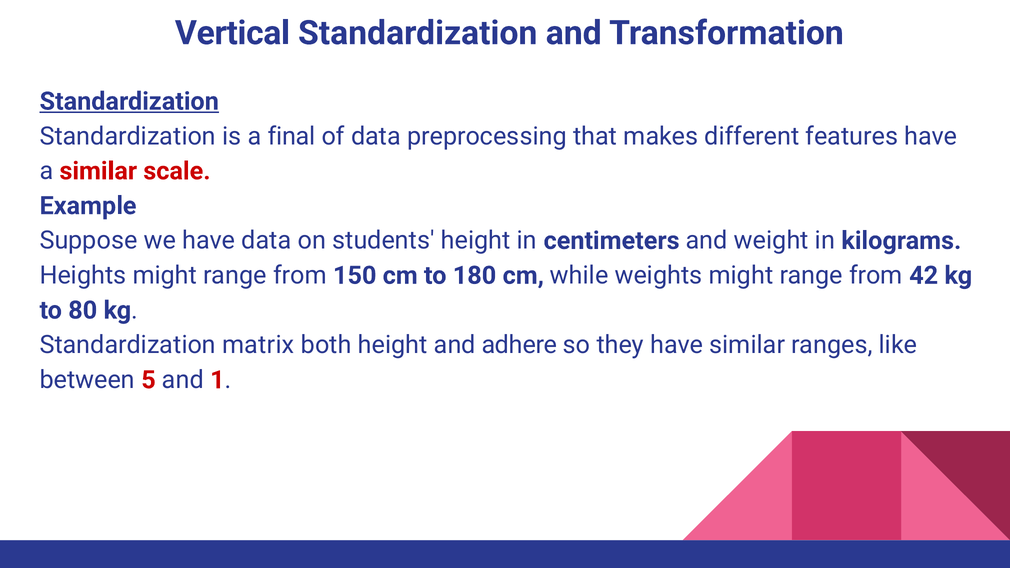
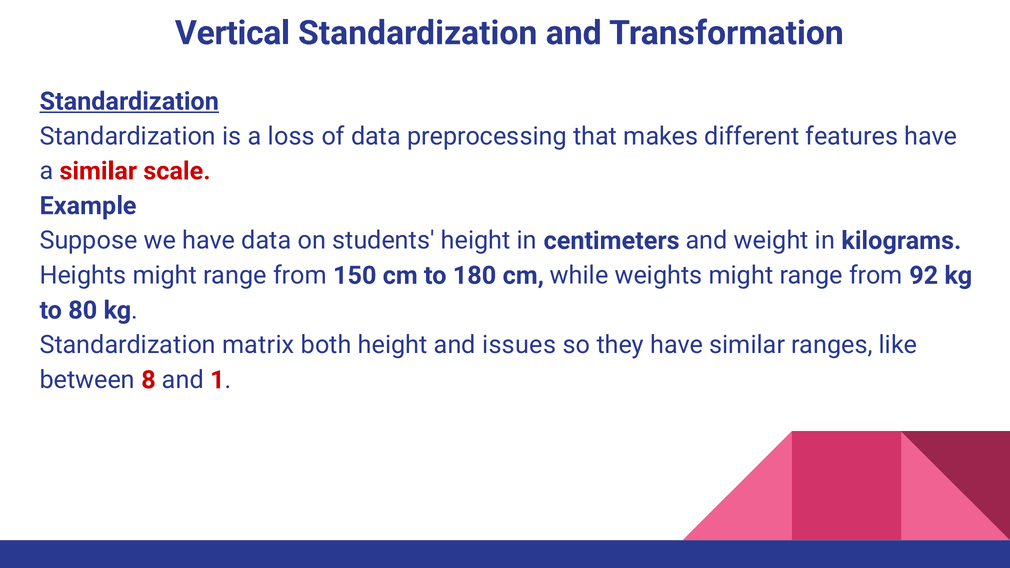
final: final -> loss
42: 42 -> 92
adhere: adhere -> issues
5: 5 -> 8
